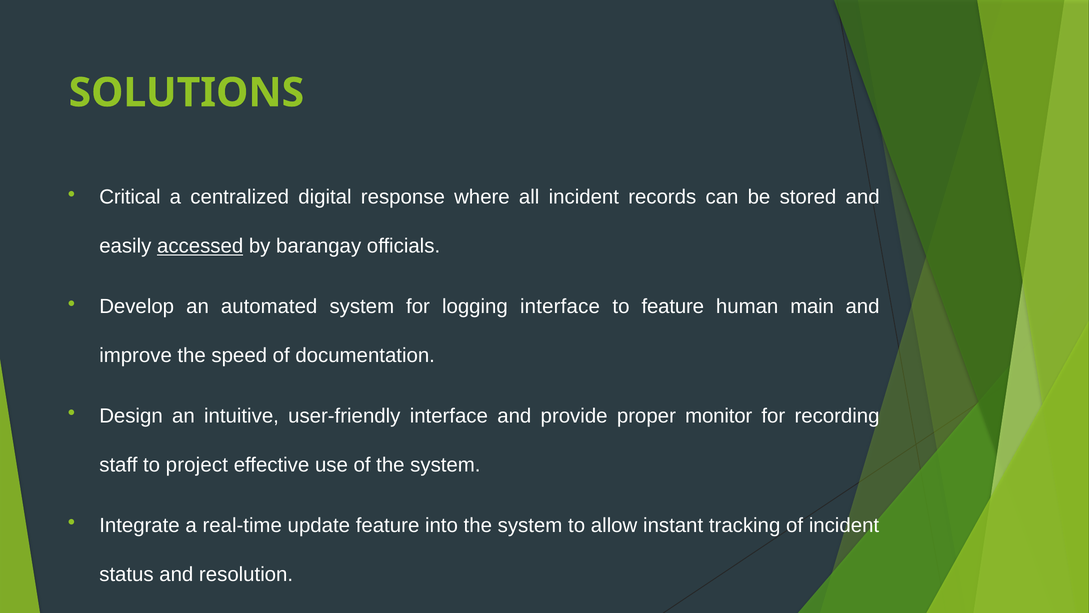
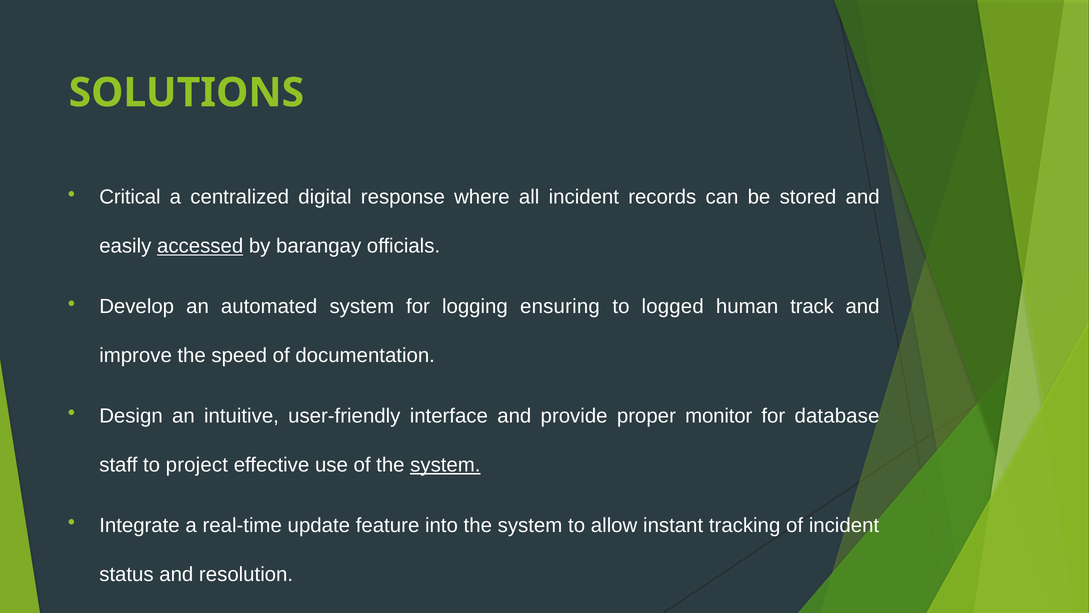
logging interface: interface -> ensuring
to feature: feature -> logged
main: main -> track
recording: recording -> database
system at (445, 465) underline: none -> present
